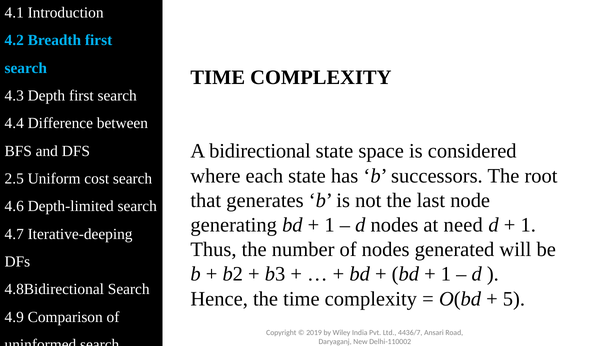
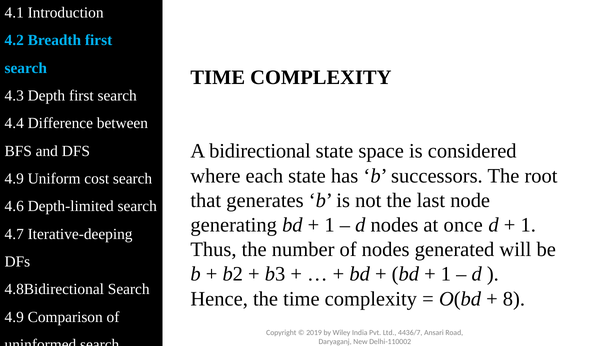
2.5 at (14, 179): 2.5 -> 4.9
need: need -> once
5: 5 -> 8
